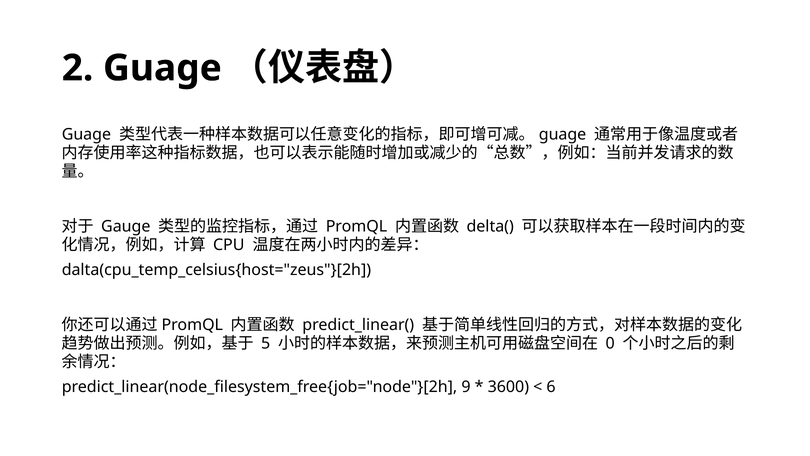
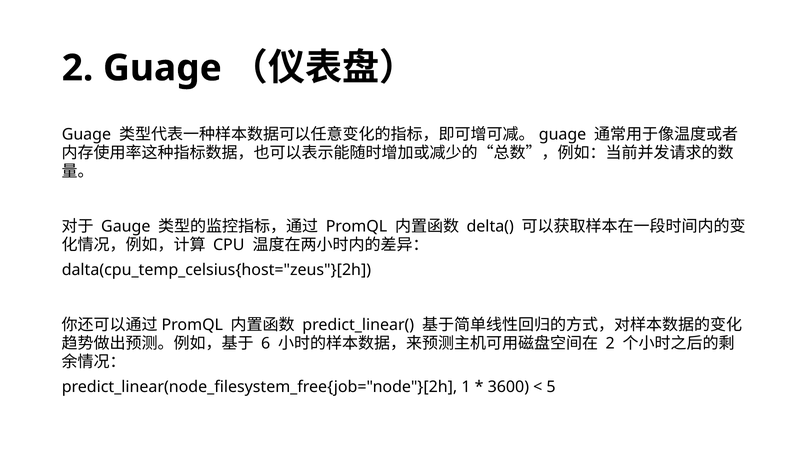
5: 5 -> 6
0 at (610, 343): 0 -> 2
9: 9 -> 1
6: 6 -> 5
